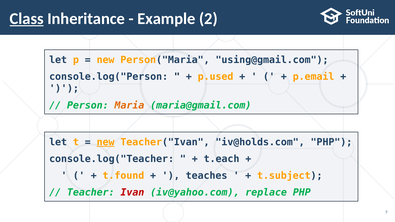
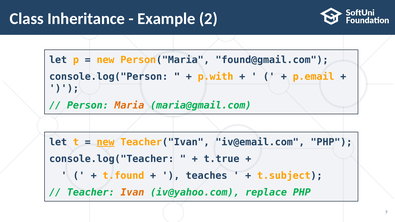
Class underline: present -> none
using@gmail.com: using@gmail.com -> found@gmail.com
p.used: p.used -> p.with
iv@holds.com: iv@holds.com -> iv@email.com
t.each: t.each -> t.true
Ivan colour: red -> orange
